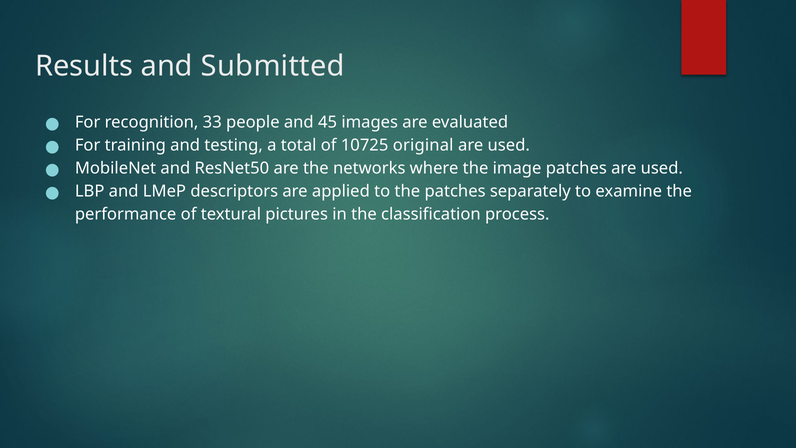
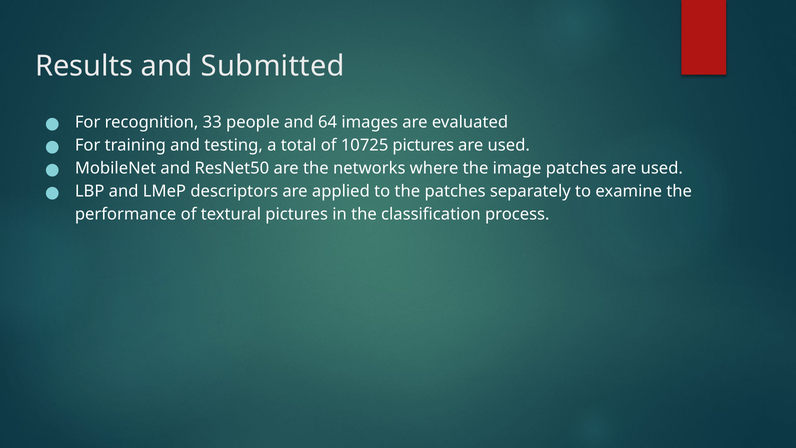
45: 45 -> 64
10725 original: original -> pictures
